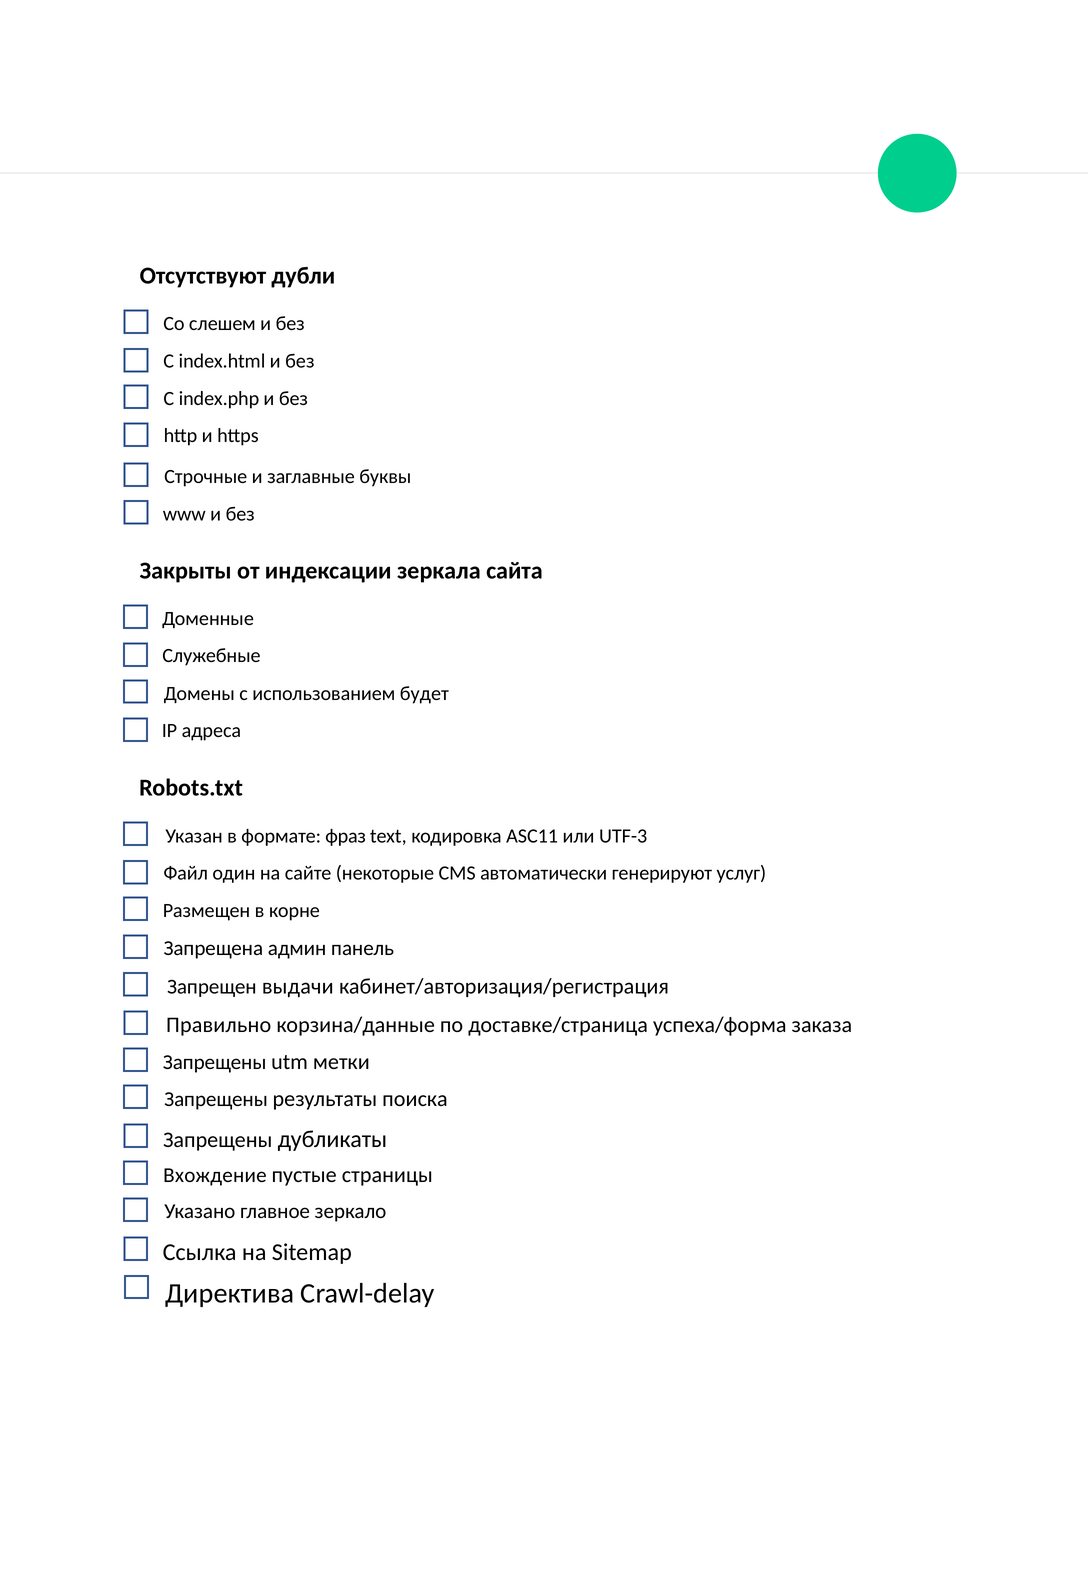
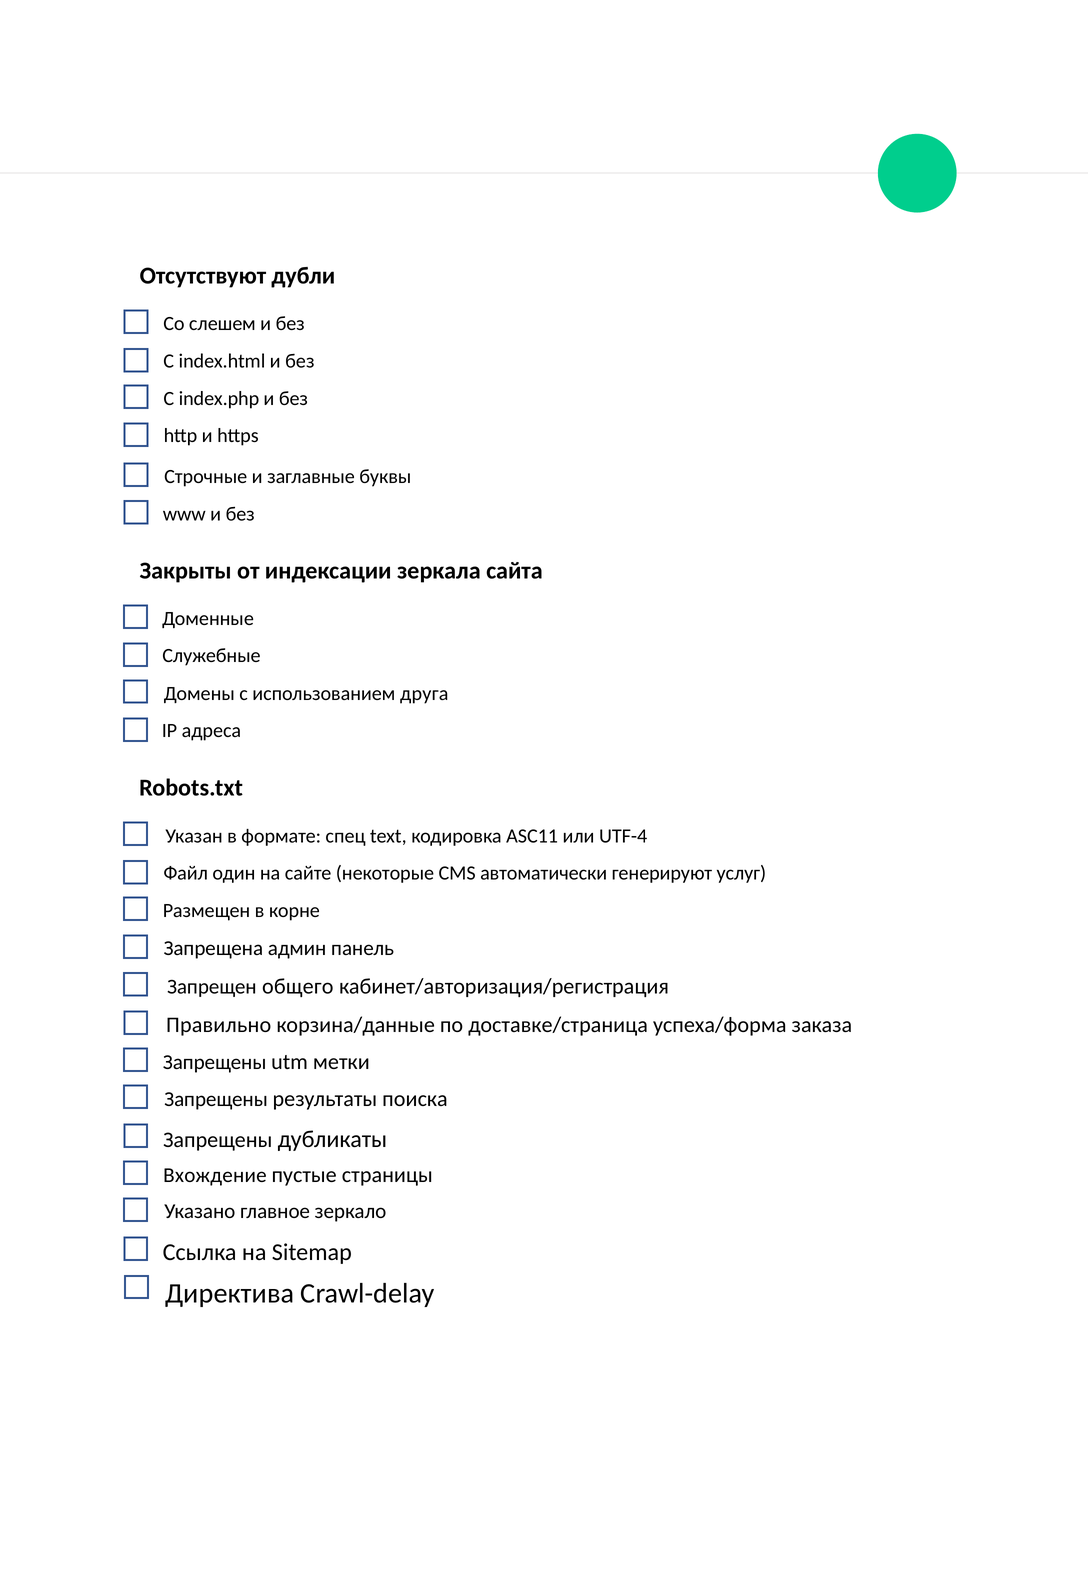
будет: будет -> друга
фраз: фраз -> спец
UTF-3: UTF-3 -> UTF-4
выдачи: выдачи -> общего
